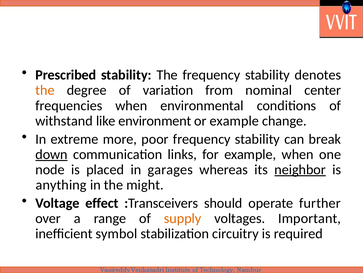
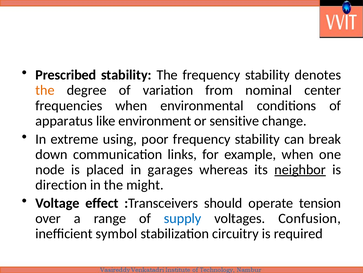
withstand: withstand -> apparatus
or example: example -> sensitive
more: more -> using
down underline: present -> none
anything: anything -> direction
further: further -> tension
supply colour: orange -> blue
Important: Important -> Confusion
